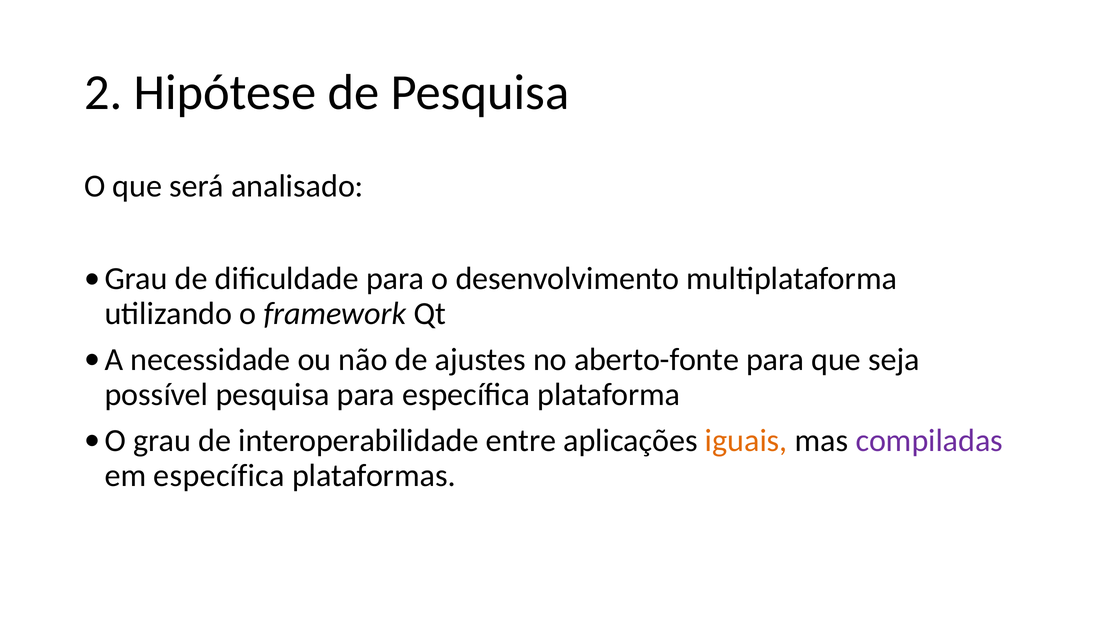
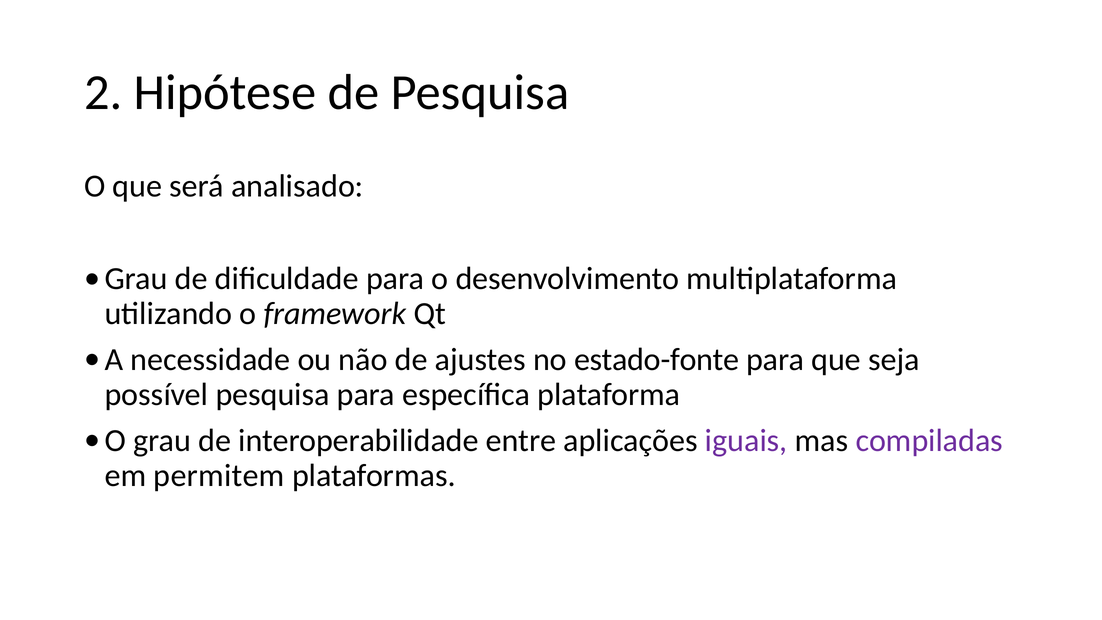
aberto-fonte: aberto-fonte -> estado-fonte
iguais colour: orange -> purple
em específica: específica -> permitem
